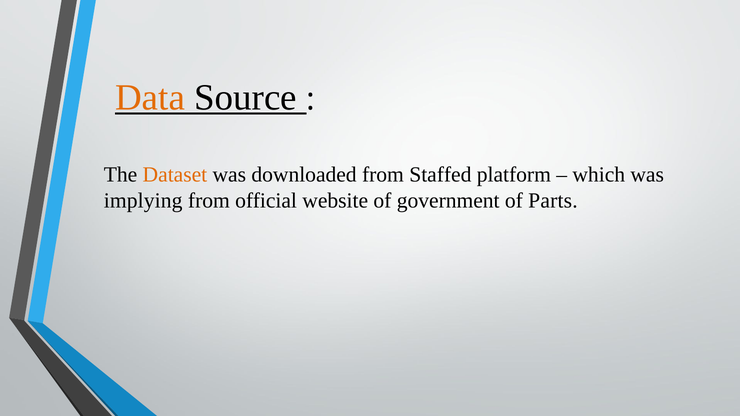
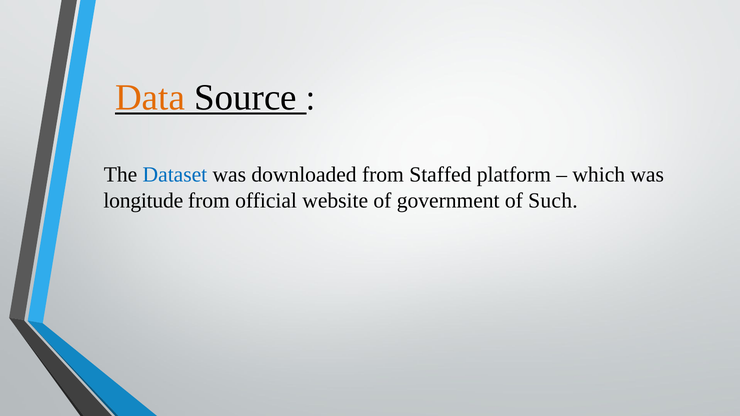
Dataset colour: orange -> blue
implying: implying -> longitude
Parts: Parts -> Such
